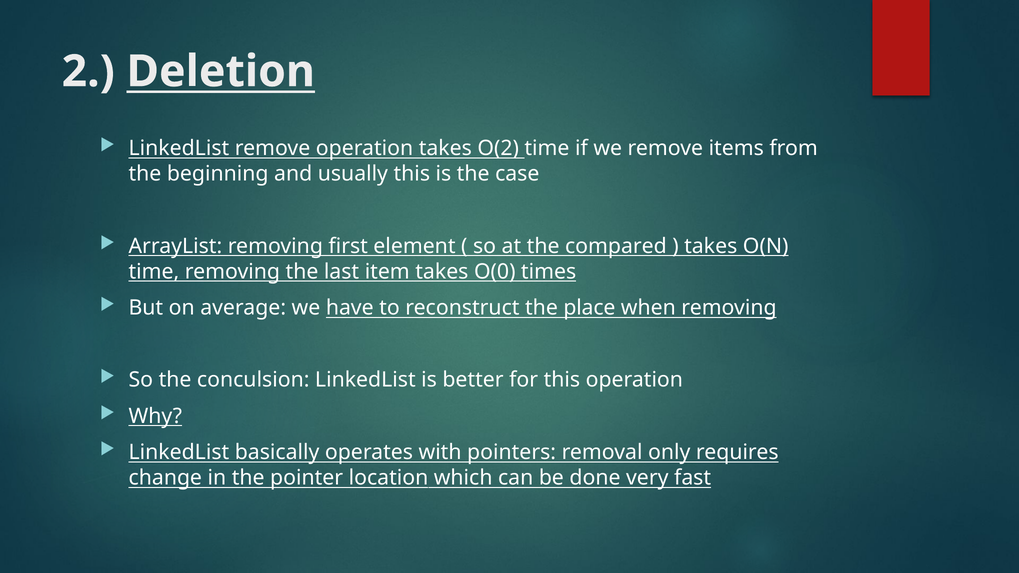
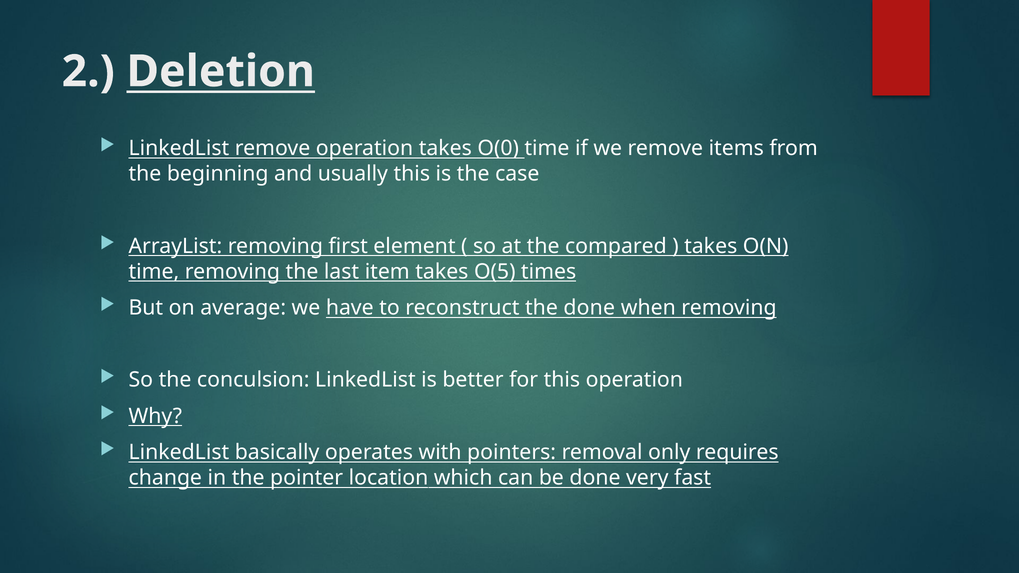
O(2: O(2 -> O(0
O(0: O(0 -> O(5
the place: place -> done
